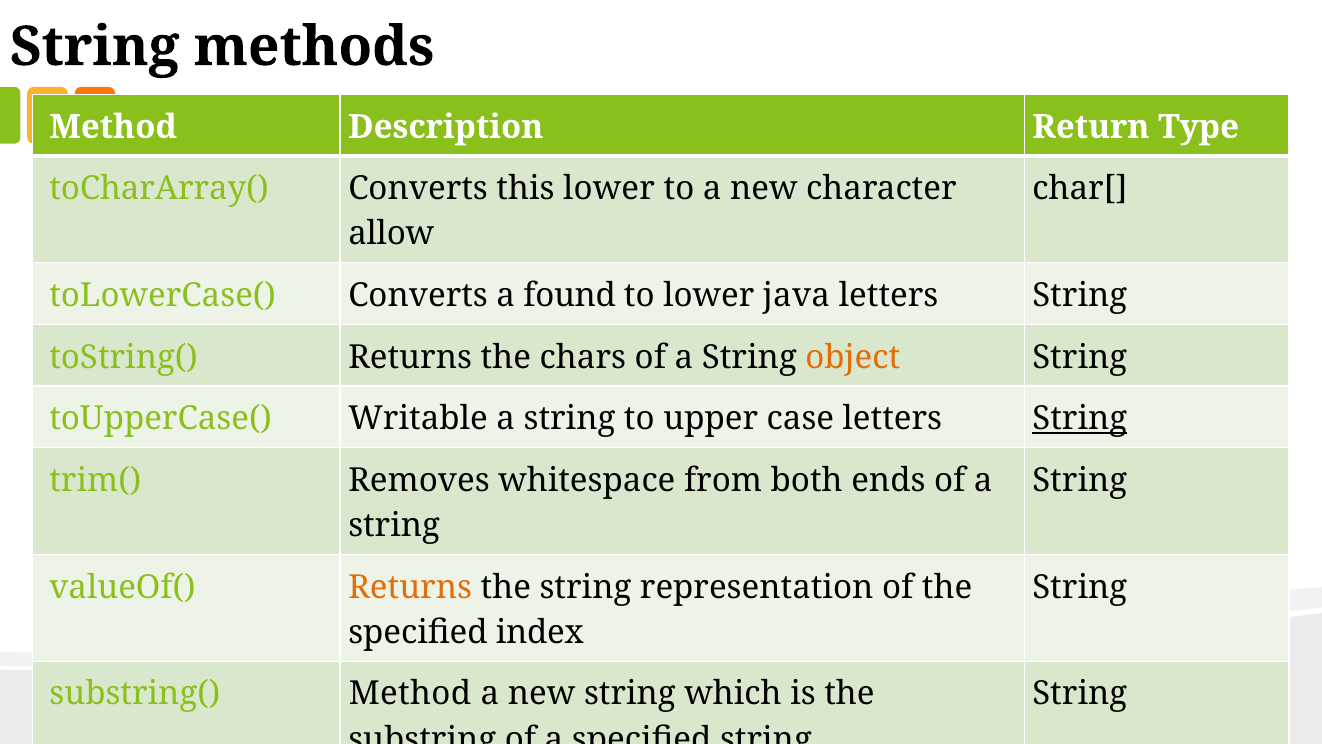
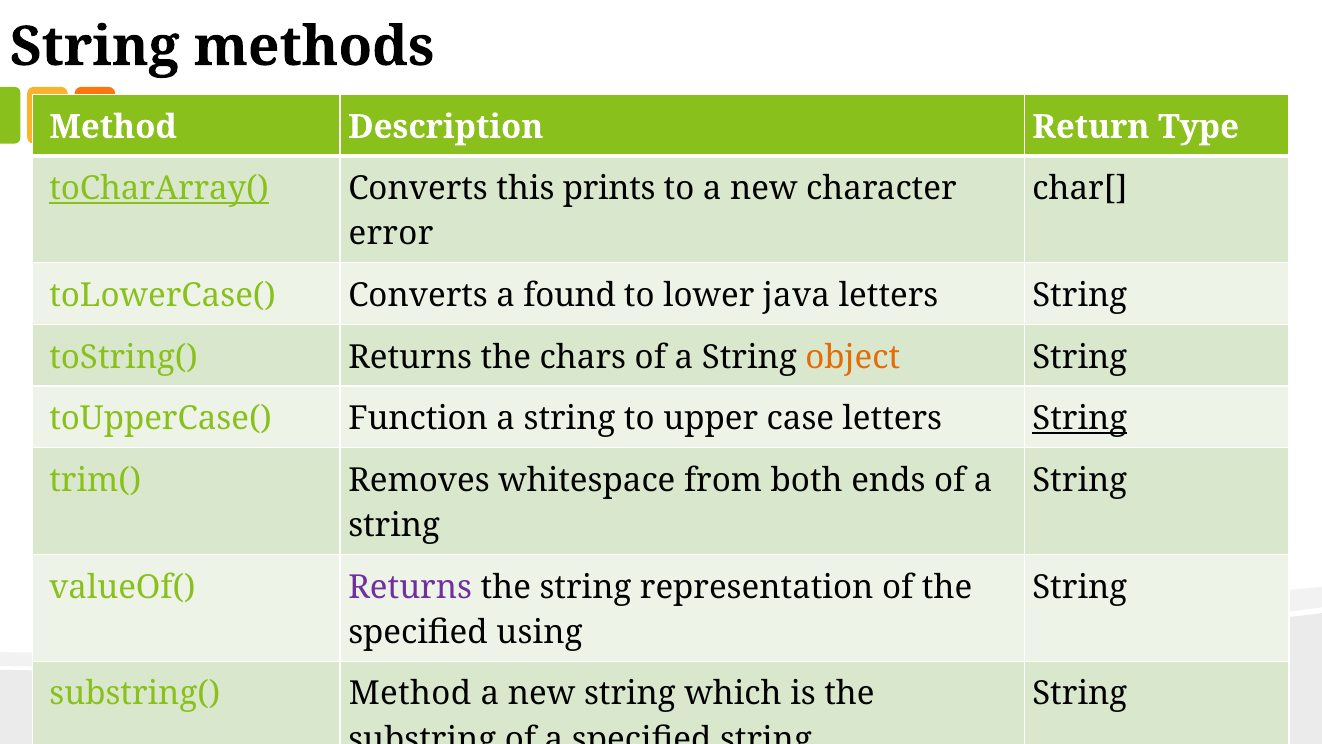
toCharArray( underline: none -> present
this lower: lower -> prints
allow: allow -> error
Writable: Writable -> Function
Returns at (410, 587) colour: orange -> purple
index: index -> using
